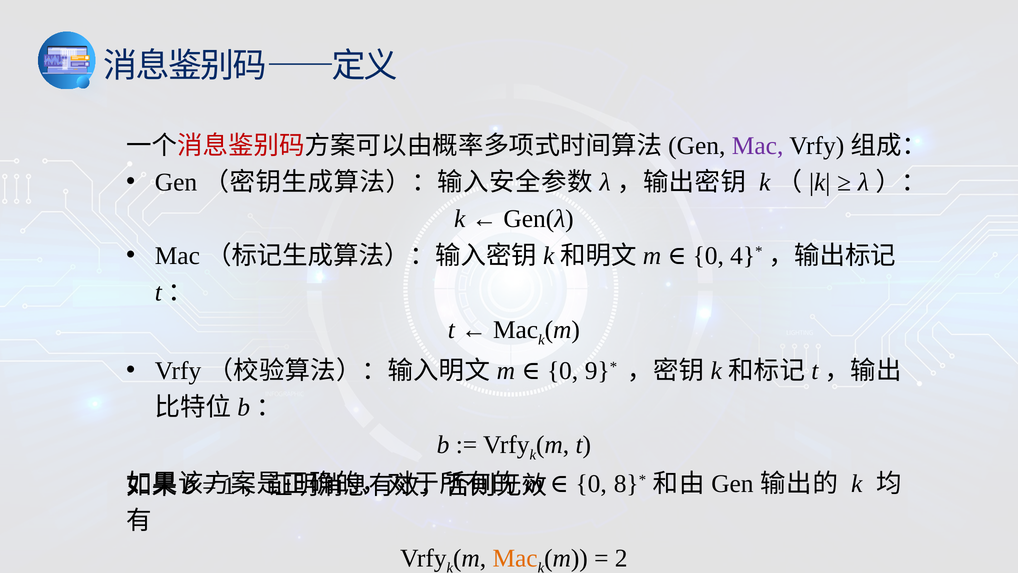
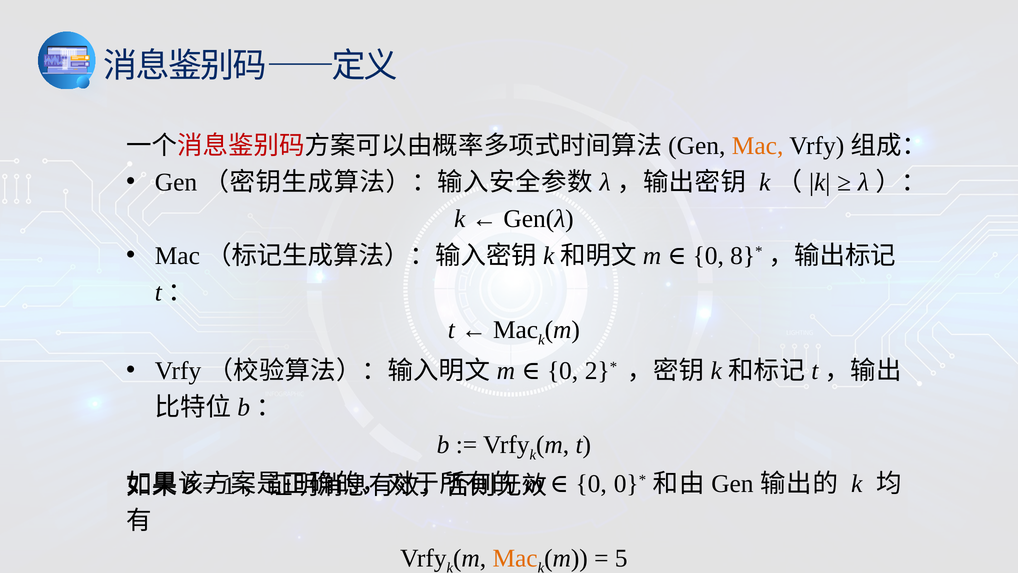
Mac at (758, 146) colour: purple -> orange
4: 4 -> 8
9: 9 -> 2
0 8: 8 -> 0
2: 2 -> 5
